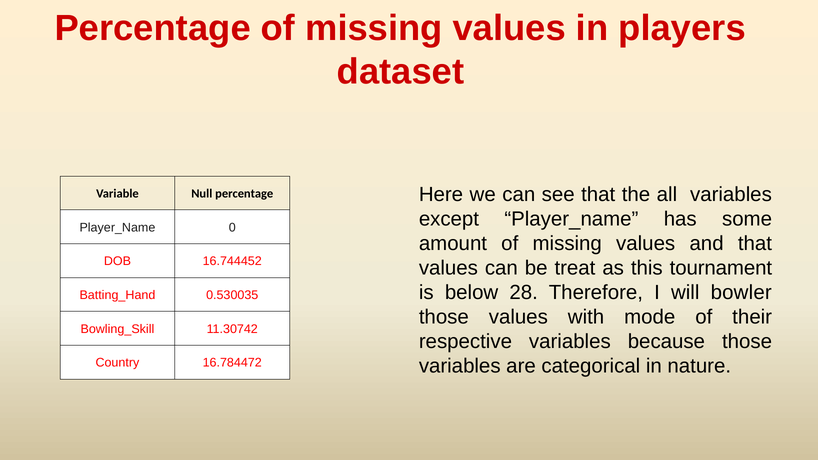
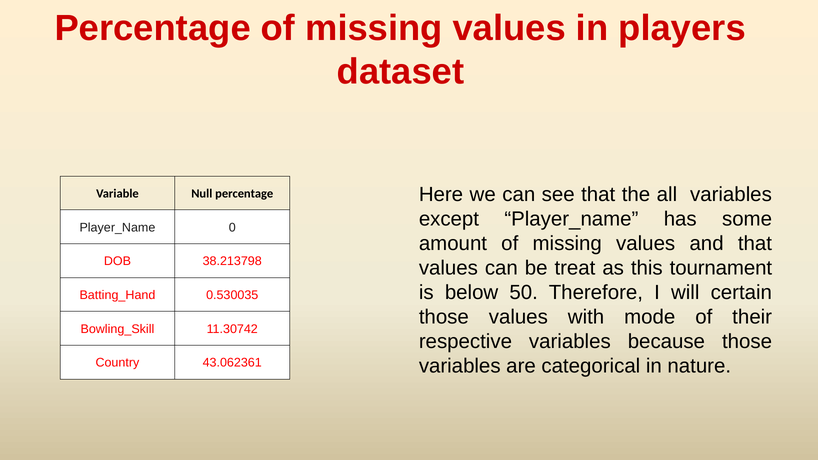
16.744452: 16.744452 -> 38.213798
28: 28 -> 50
bowler: bowler -> certain
16.784472: 16.784472 -> 43.062361
